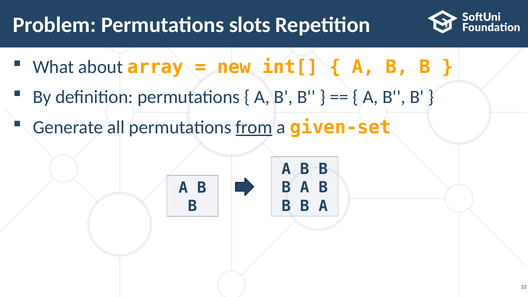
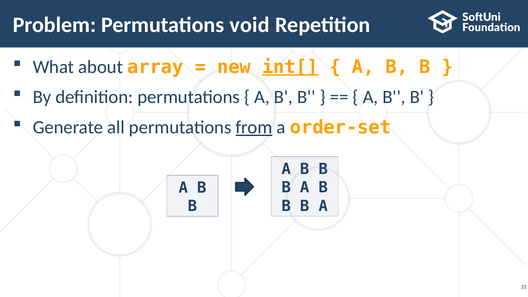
slots: slots -> void
int[ underline: none -> present
given-set: given-set -> order-set
